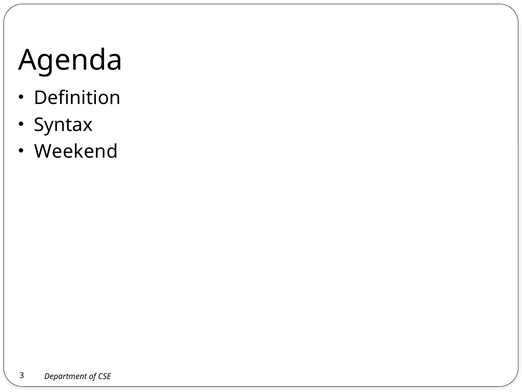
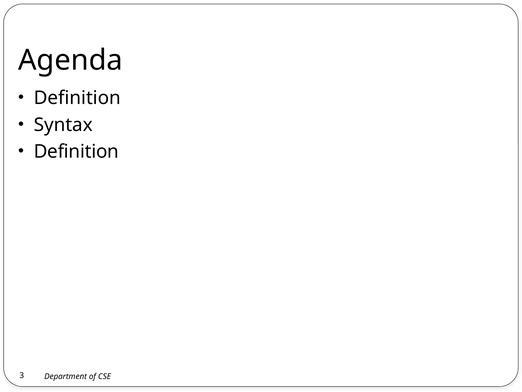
Weekend at (76, 151): Weekend -> Definition
